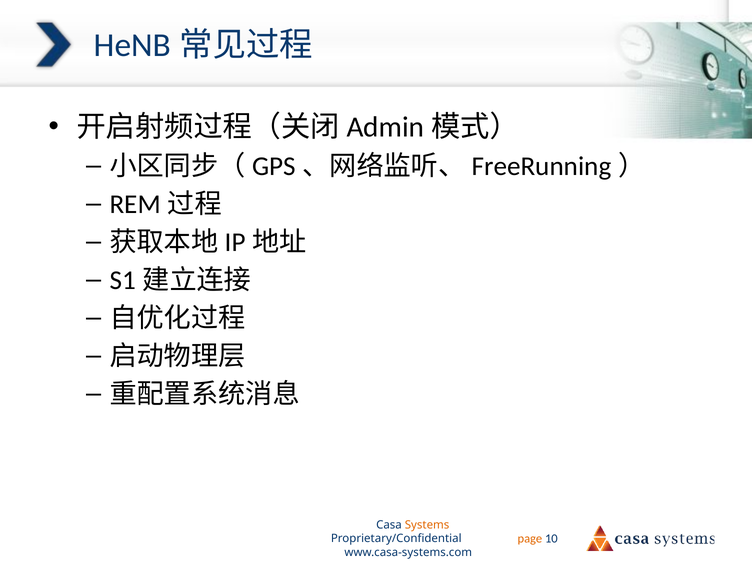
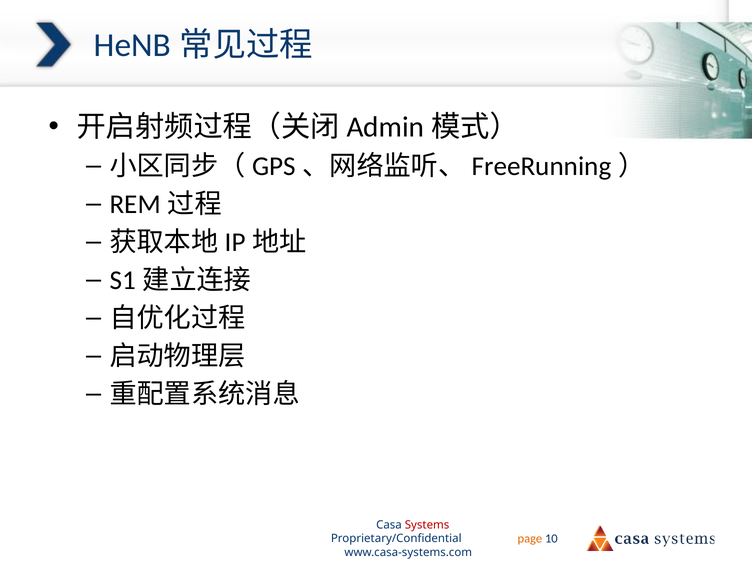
Systems colour: orange -> red
